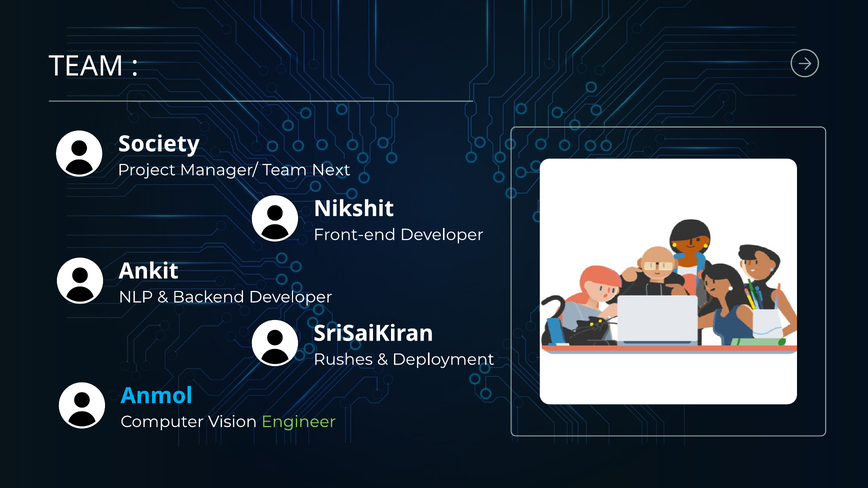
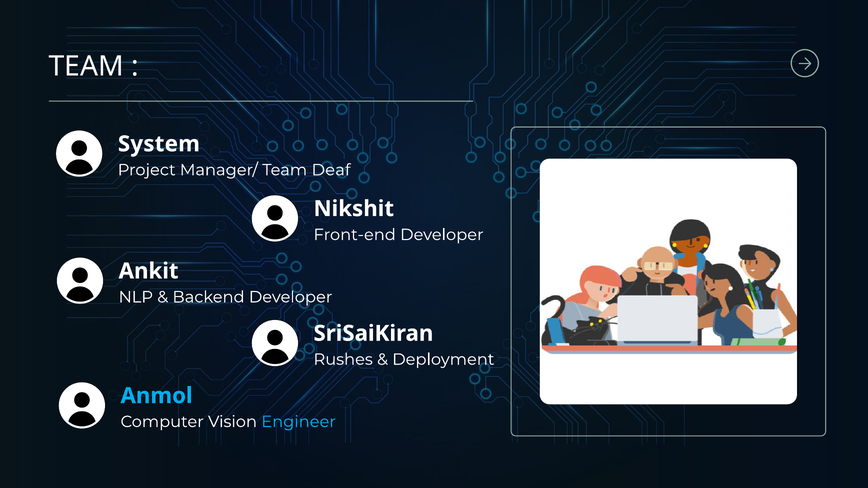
Society: Society -> System
Next: Next -> Deaf
Engineer colour: light green -> light blue
